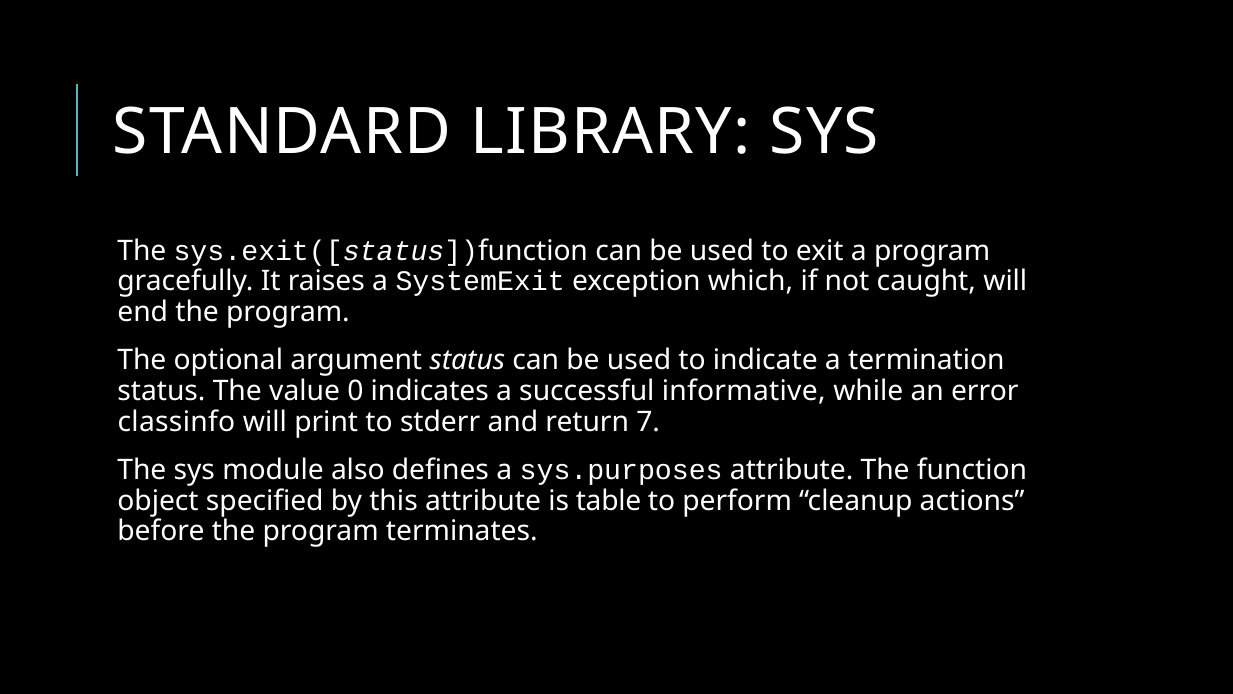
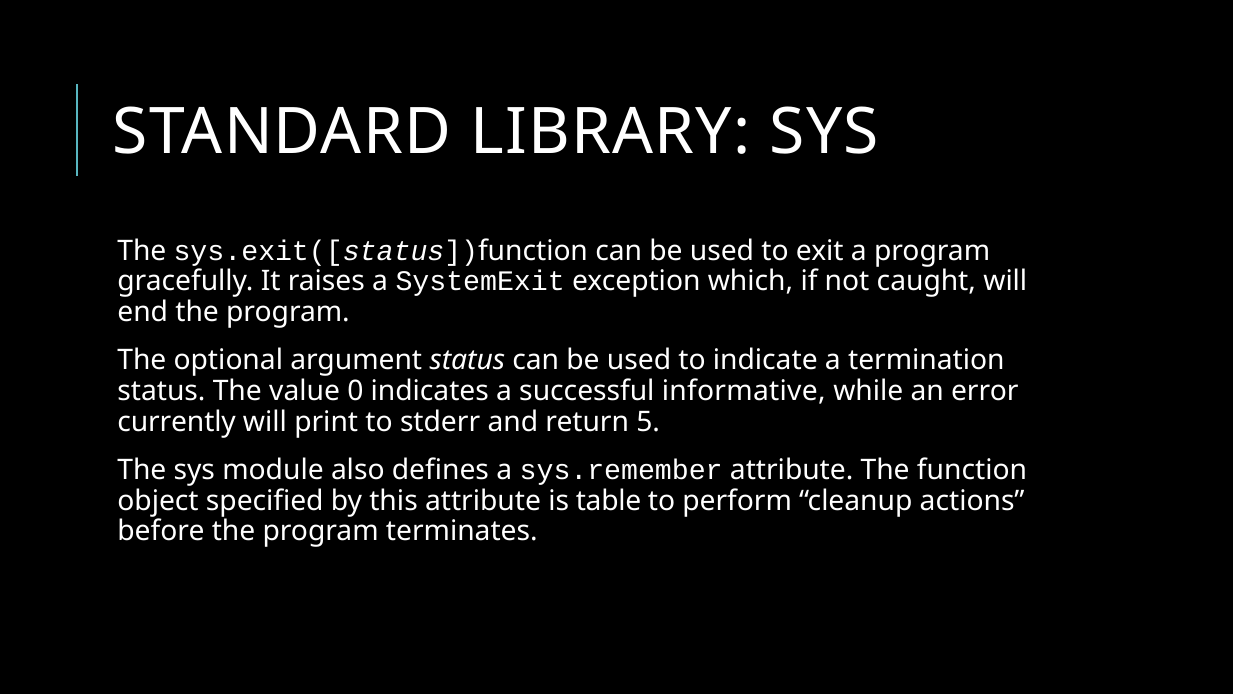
classinfo: classinfo -> currently
7: 7 -> 5
sys.purposes: sys.purposes -> sys.remember
